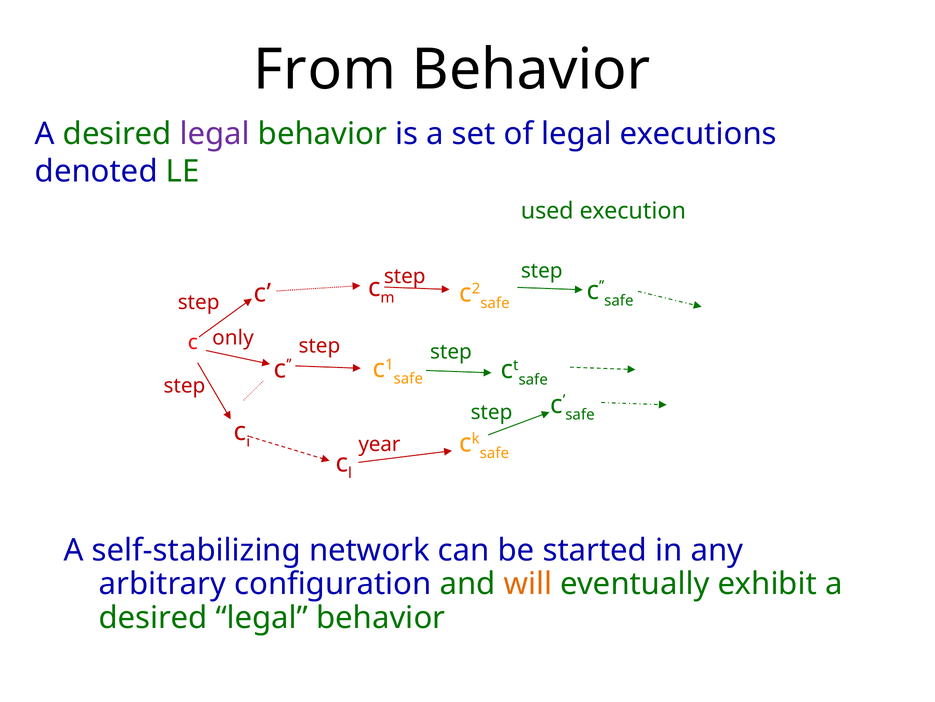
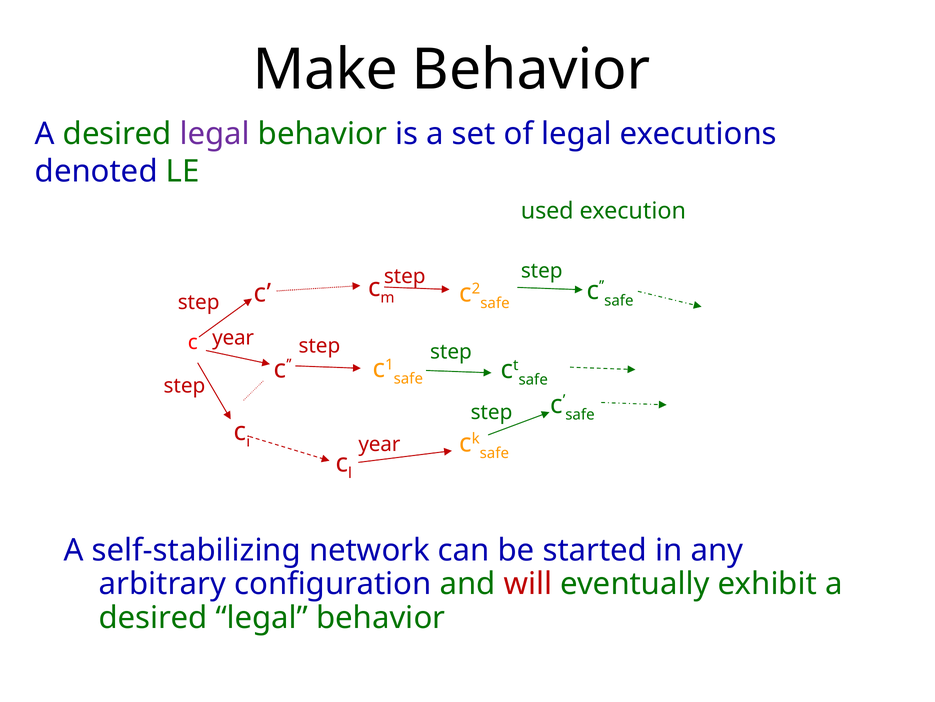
From: From -> Make
only at (233, 338): only -> year
will colour: orange -> red
